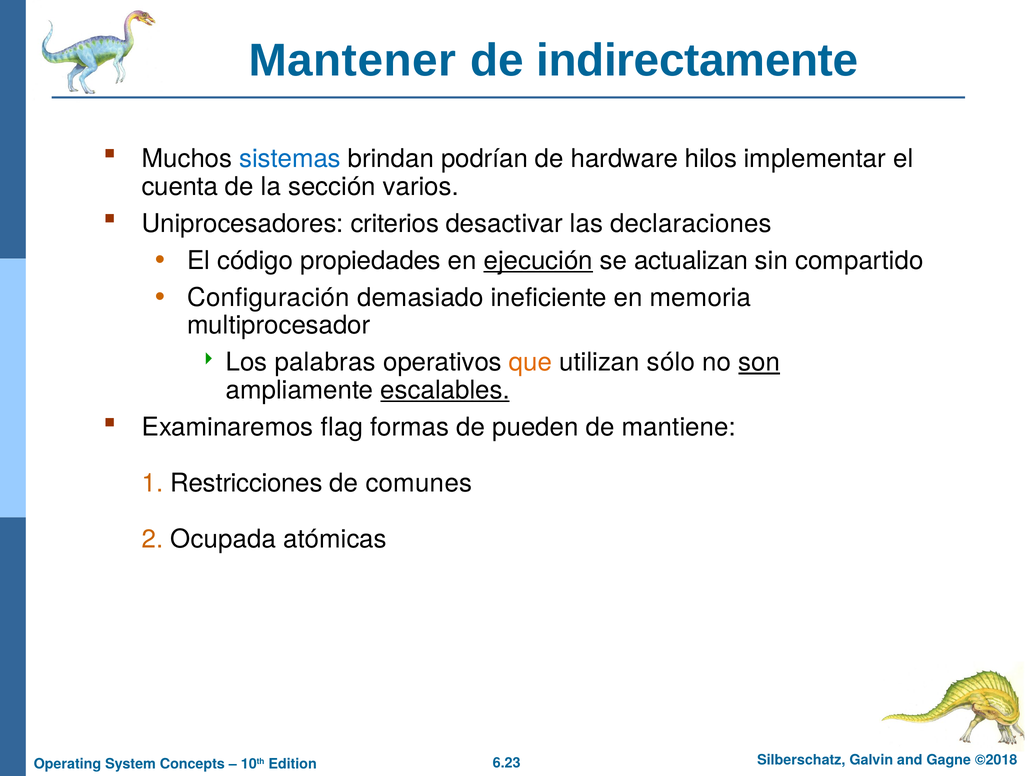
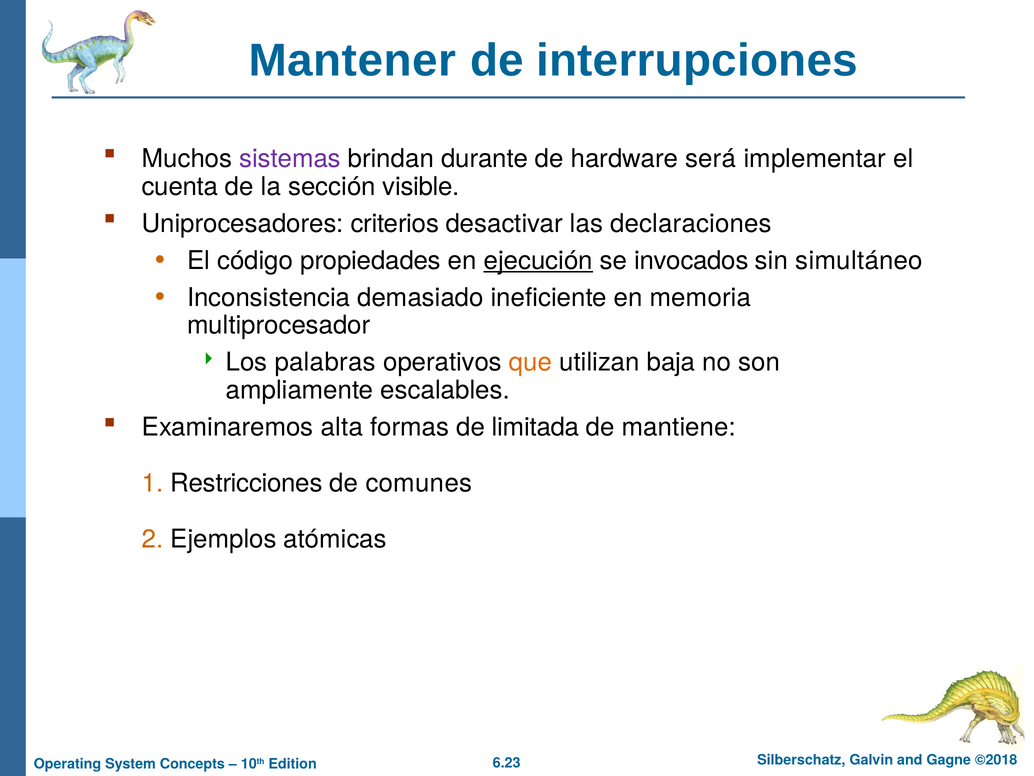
indirectamente: indirectamente -> interrupciones
sistemas colour: blue -> purple
podrían: podrían -> durante
hilos: hilos -> será
varios: varios -> visible
actualizan: actualizan -> invocados
compartido: compartido -> simultáneo
Configuración: Configuración -> Inconsistencia
sólo: sólo -> baja
son underline: present -> none
escalables underline: present -> none
flag: flag -> alta
pueden: pueden -> limitada
Ocupada: Ocupada -> Ejemplos
